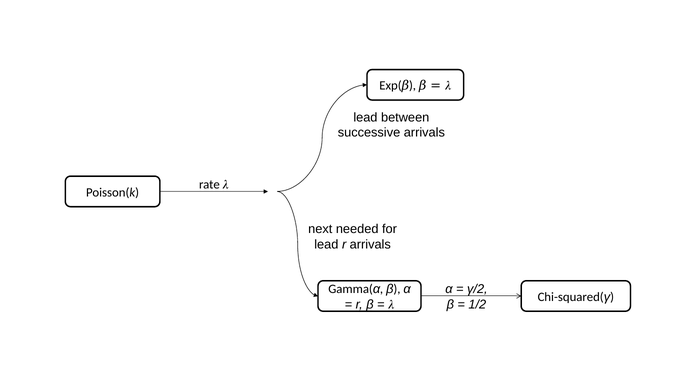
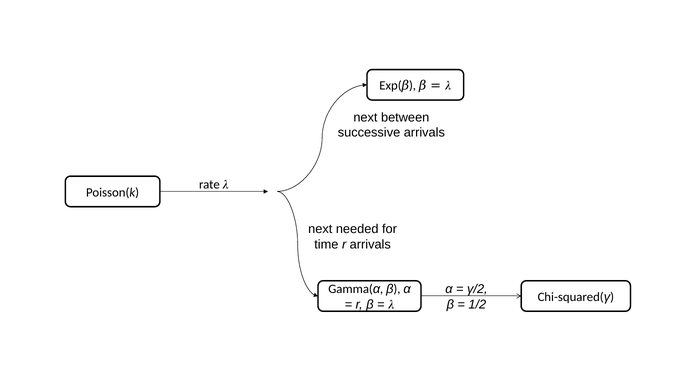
lead at (365, 118): lead -> next
lead at (326, 245): lead -> time
